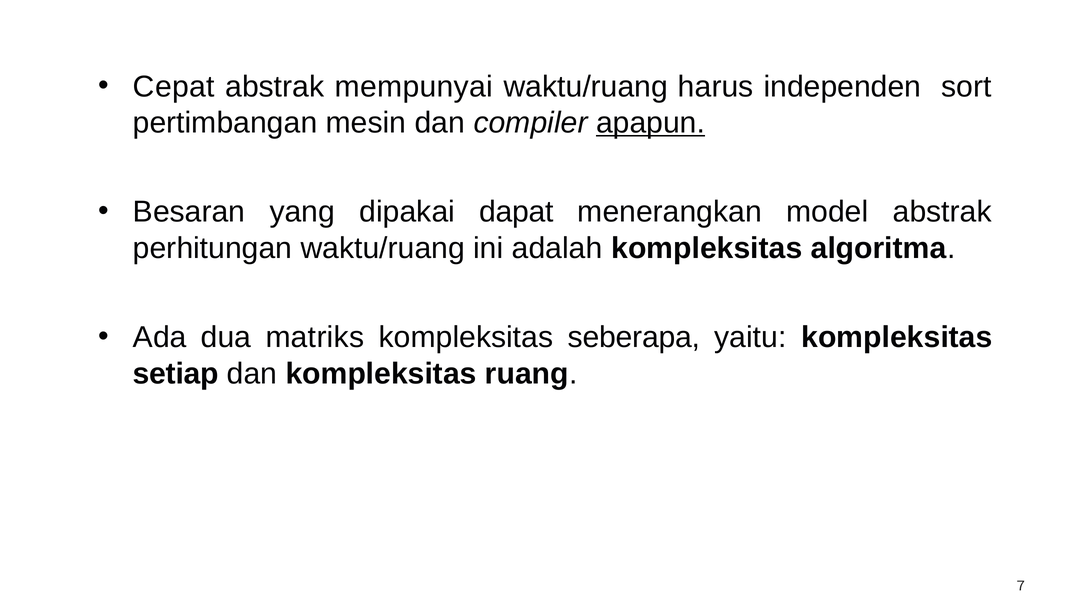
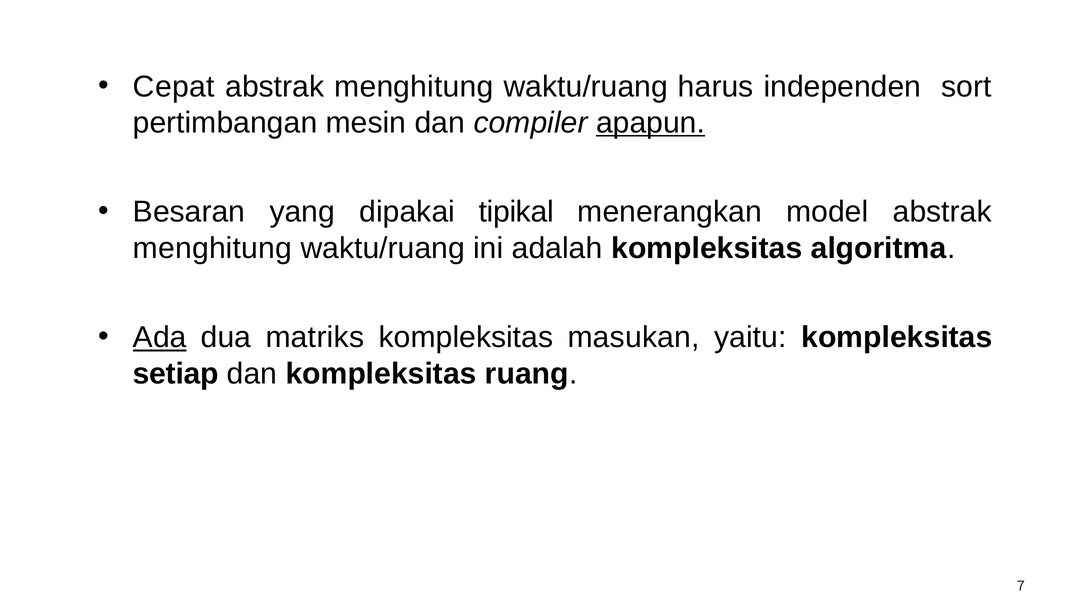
mempunyai at (414, 87): mempunyai -> menghitung
dapat: dapat -> tipikal
perhitungan at (213, 248): perhitungan -> menghitung
Ada underline: none -> present
seberapa: seberapa -> masukan
